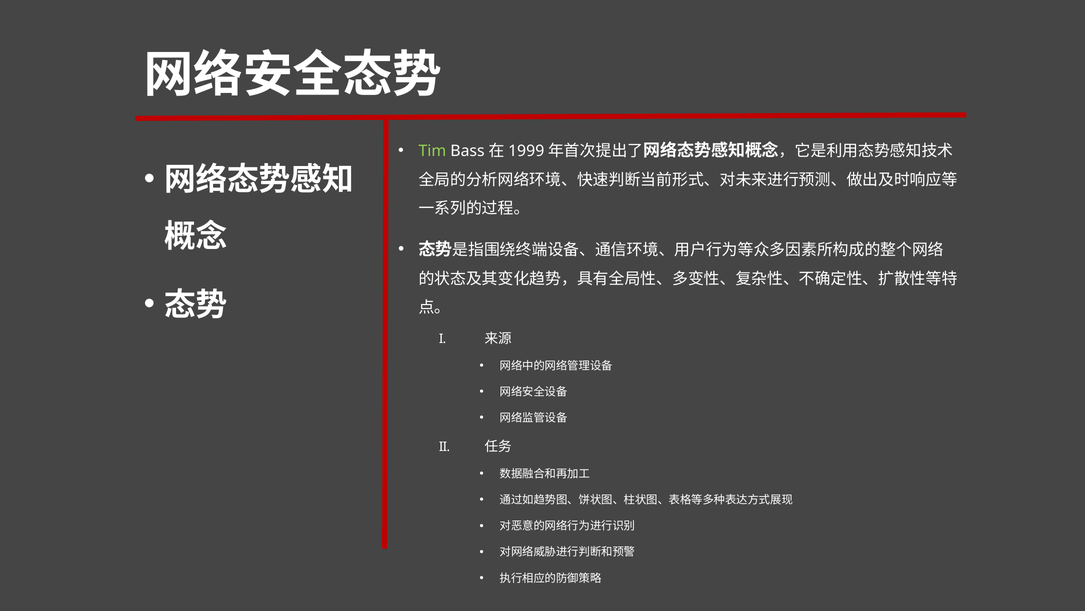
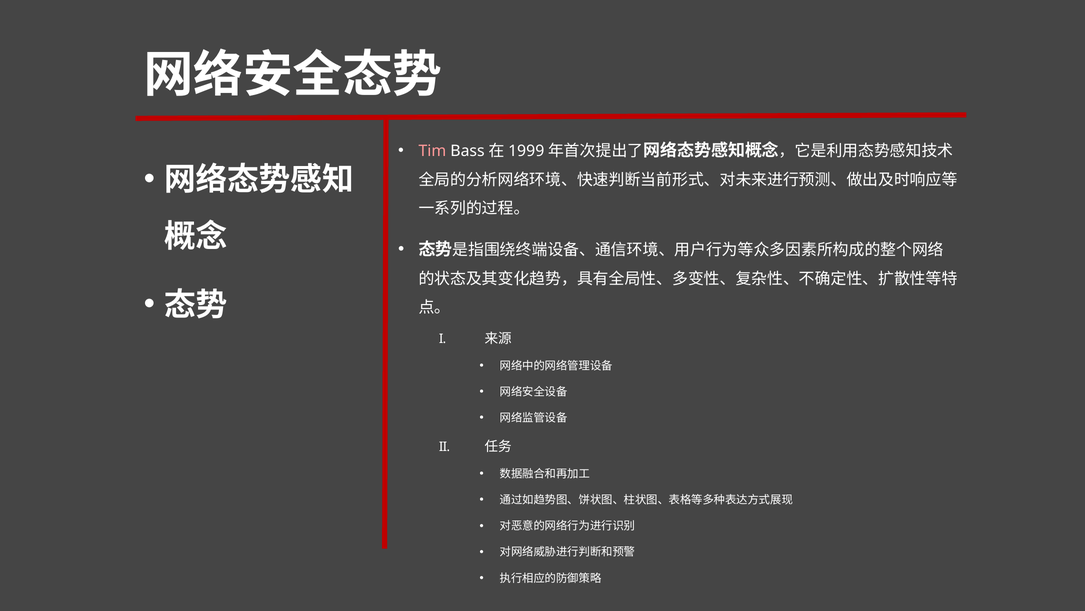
Tim colour: light green -> pink
